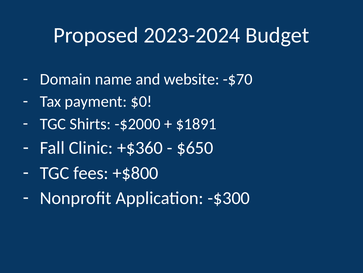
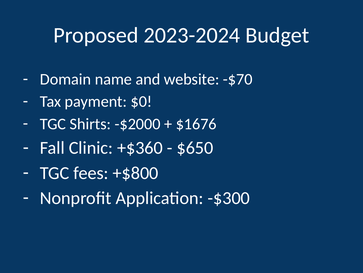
$1891: $1891 -> $1676
